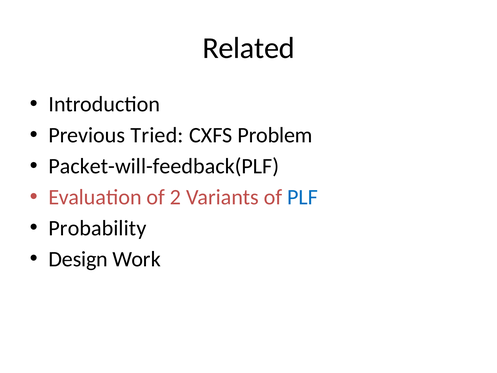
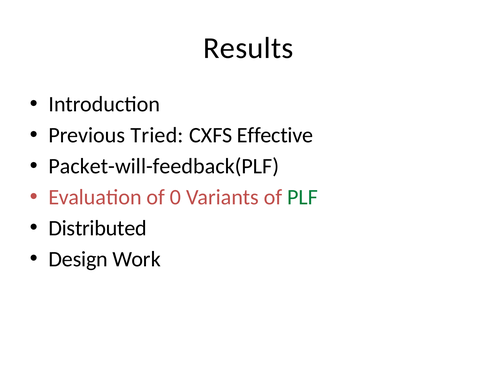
Related: Related -> Results
Problem: Problem -> Effective
2: 2 -> 0
PLF colour: blue -> green
Probability: Probability -> Distributed
